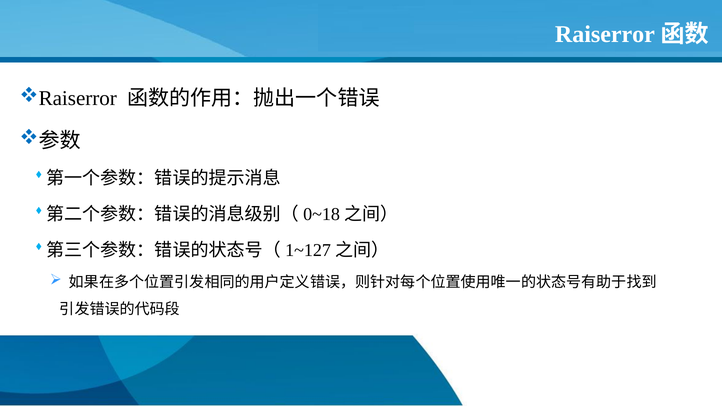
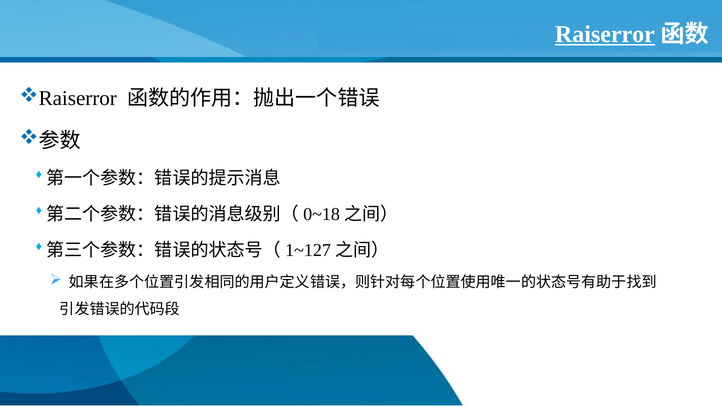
Raiserror underline: none -> present
